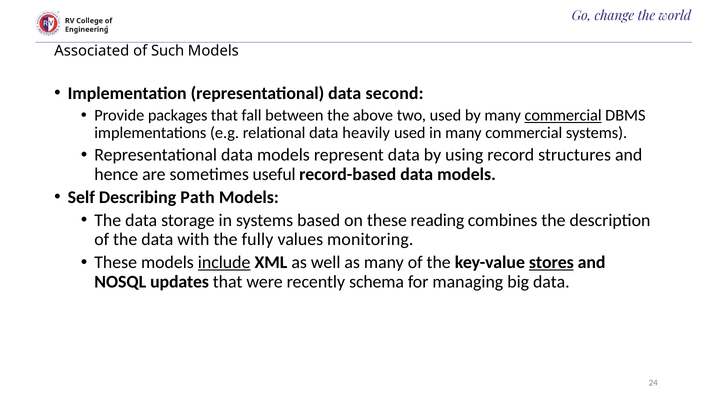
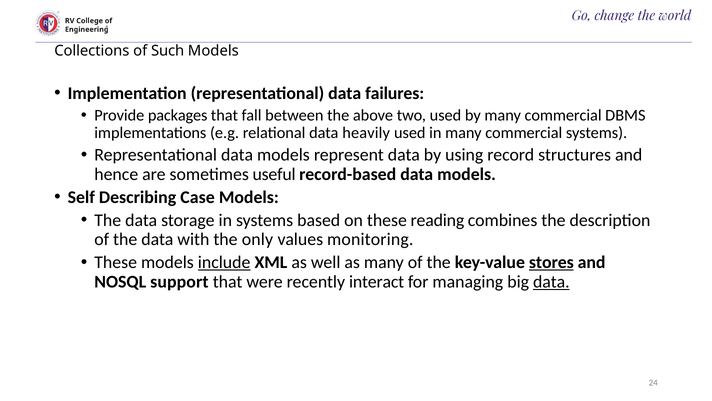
Associated: Associated -> Collections
second: second -> failures
commercial at (563, 115) underline: present -> none
Path: Path -> Case
fully: fully -> only
updates: updates -> support
schema: schema -> interact
data at (551, 281) underline: none -> present
